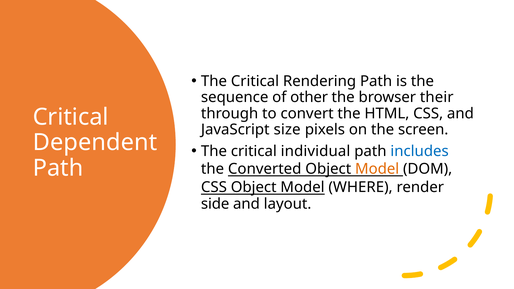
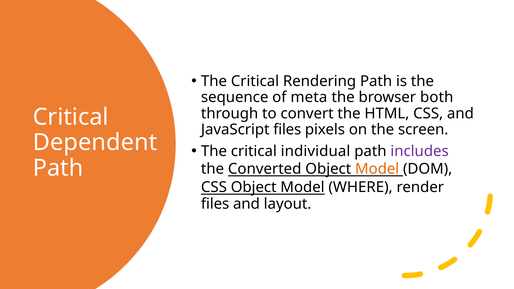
other: other -> meta
their: their -> both
JavaScript size: size -> files
includes colour: blue -> purple
side at (215, 204): side -> files
